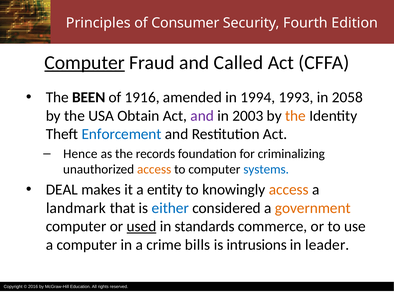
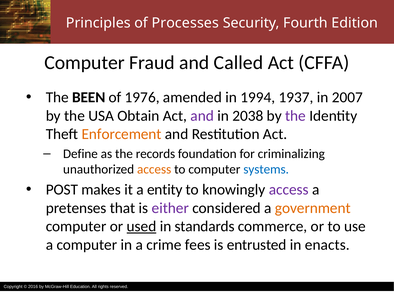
Consumer: Consumer -> Processes
Computer at (85, 63) underline: present -> none
1916: 1916 -> 1976
1993: 1993 -> 1937
2058: 2058 -> 2007
2003: 2003 -> 2038
the at (295, 116) colour: orange -> purple
Enforcement colour: blue -> orange
Hence: Hence -> Define
DEAL: DEAL -> POST
access at (289, 190) colour: orange -> purple
landmark: landmark -> pretenses
either colour: blue -> purple
bills: bills -> fees
intrusions: intrusions -> entrusted
leader: leader -> enacts
